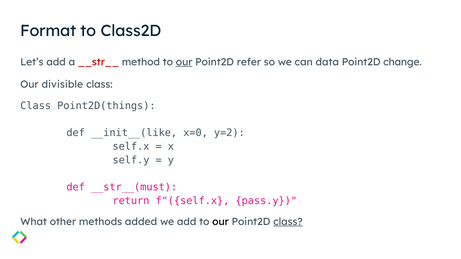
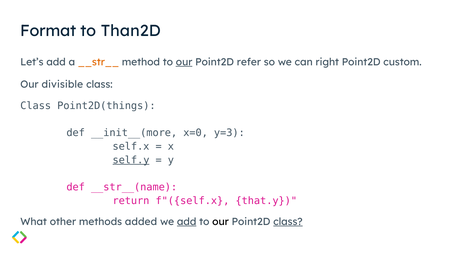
Class2D: Class2D -> Than2D
__str__ colour: red -> orange
data: data -> right
change: change -> custom
__init__(like: __init__(like -> __init__(more
y=2: y=2 -> y=3
self.y underline: none -> present
__str__(must: __str__(must -> __str__(name
pass.y: pass.y -> that.y
add at (187, 222) underline: none -> present
